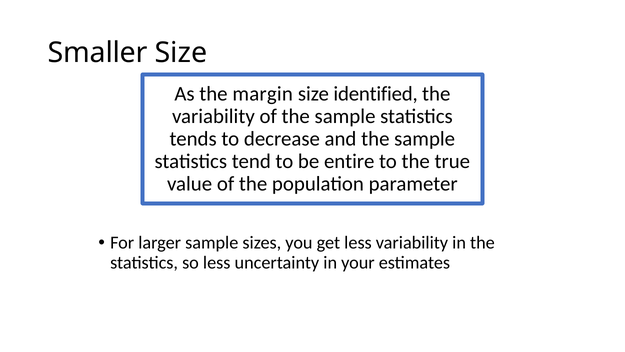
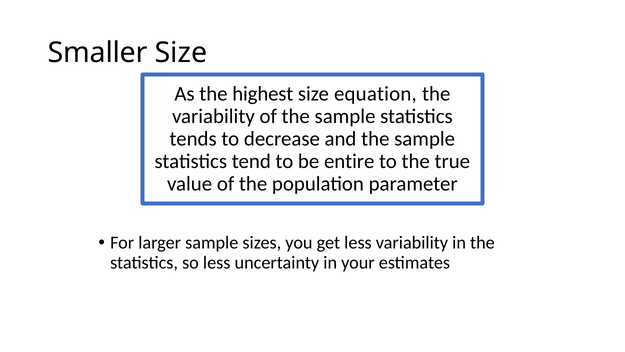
margin: margin -> highest
identified: identified -> equation
